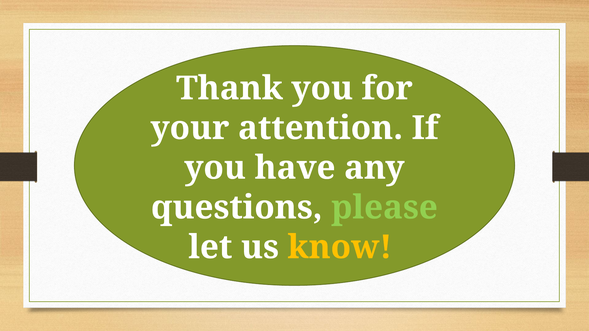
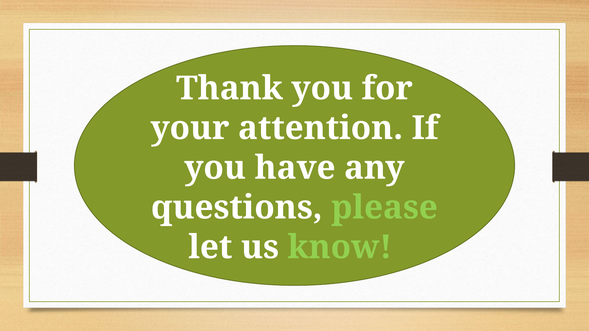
know colour: yellow -> light green
